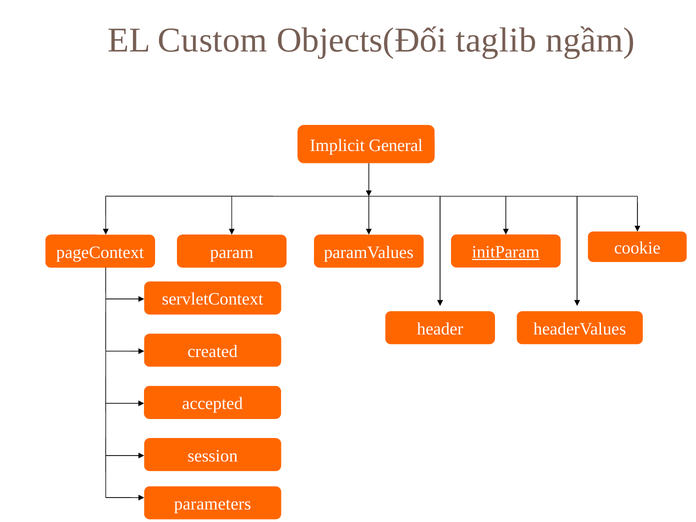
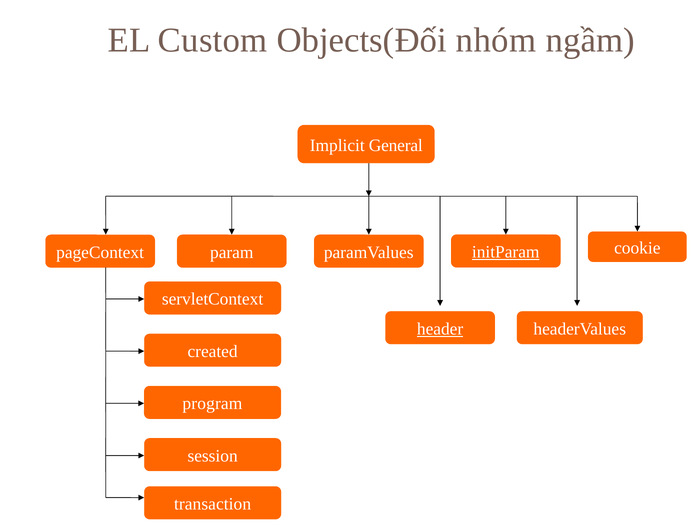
taglib: taglib -> nhóm
header underline: none -> present
accepted: accepted -> program
parameters: parameters -> transaction
